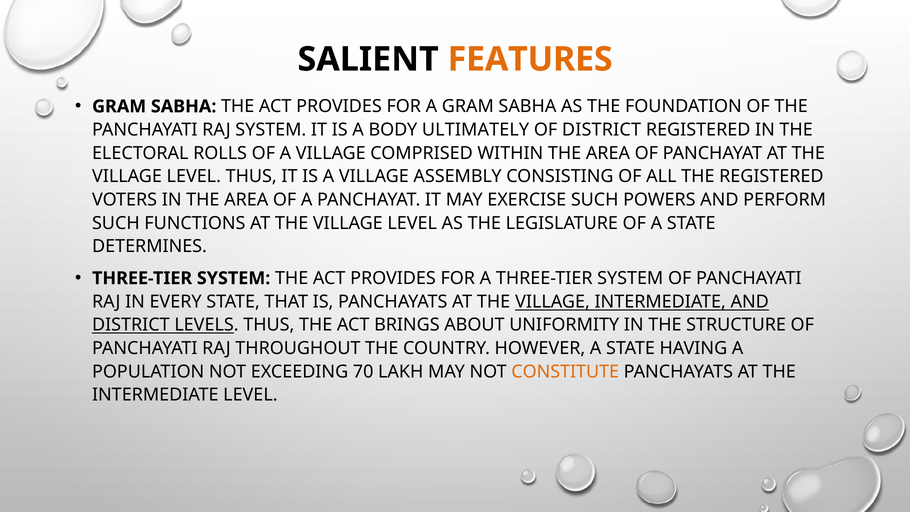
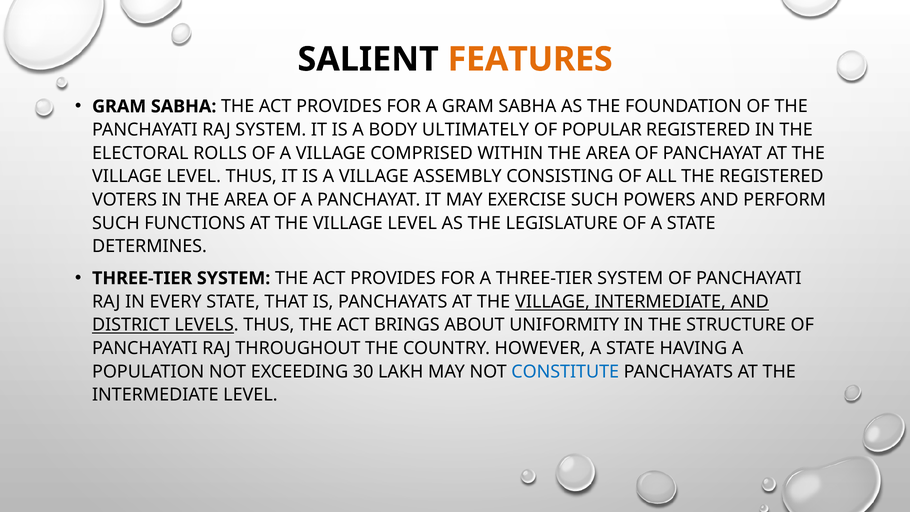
OF DISTRICT: DISTRICT -> POPULAR
70: 70 -> 30
CONSTITUTE colour: orange -> blue
